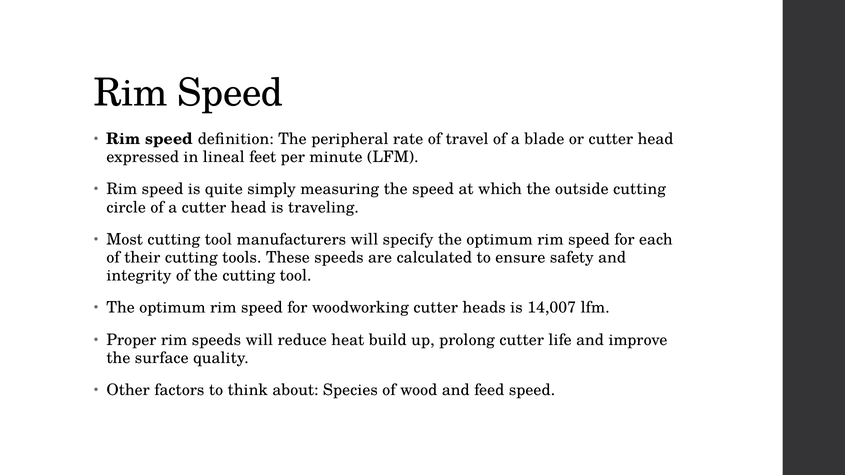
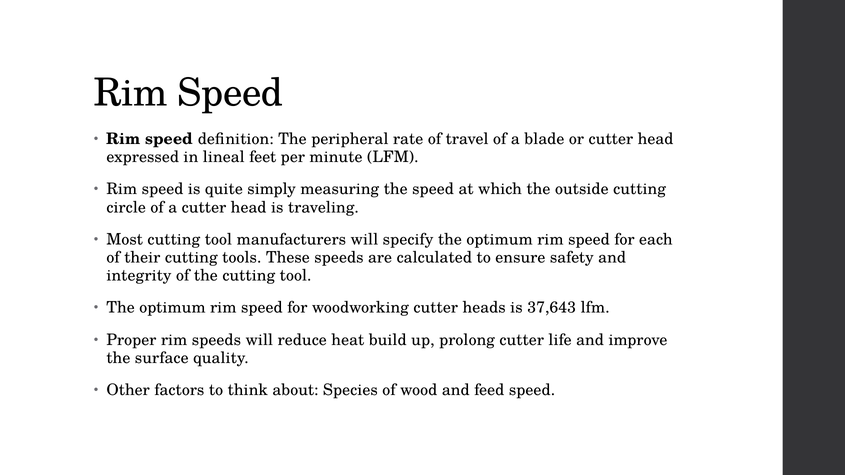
14,007: 14,007 -> 37,643
